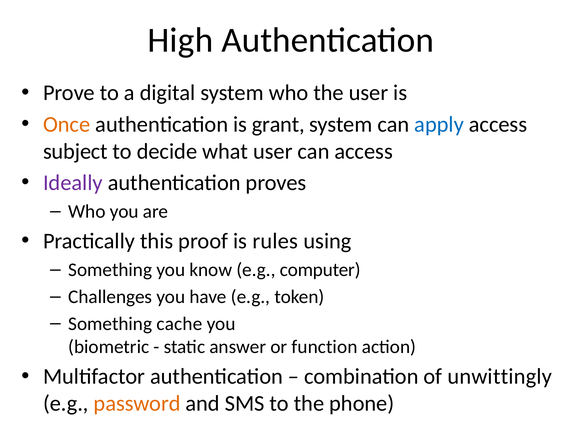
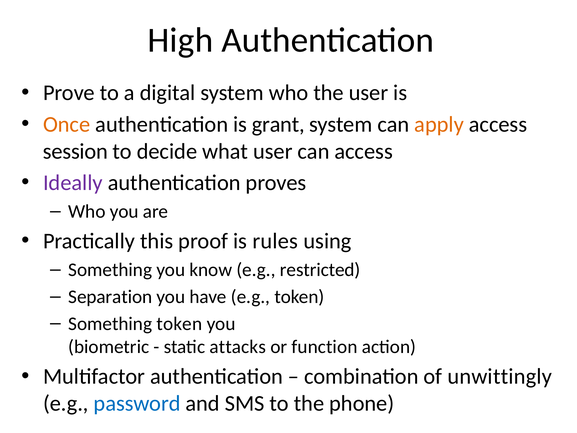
apply colour: blue -> orange
subject: subject -> session
computer: computer -> restricted
Challenges: Challenges -> Separation
Something cache: cache -> token
answer: answer -> attacks
password colour: orange -> blue
